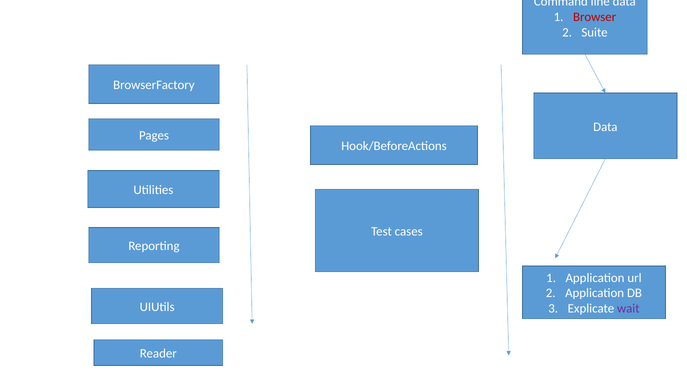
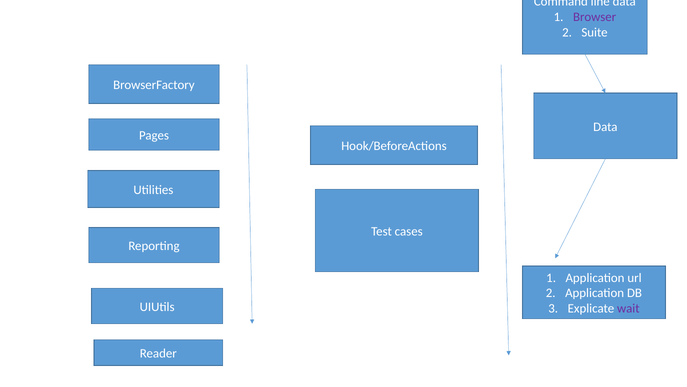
Browser colour: red -> purple
